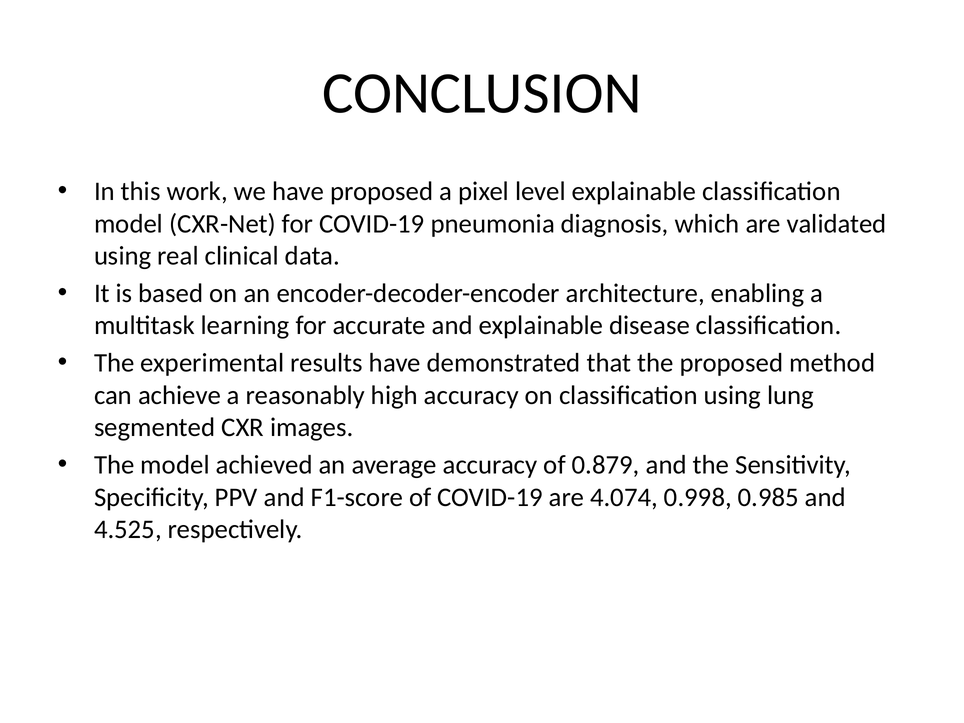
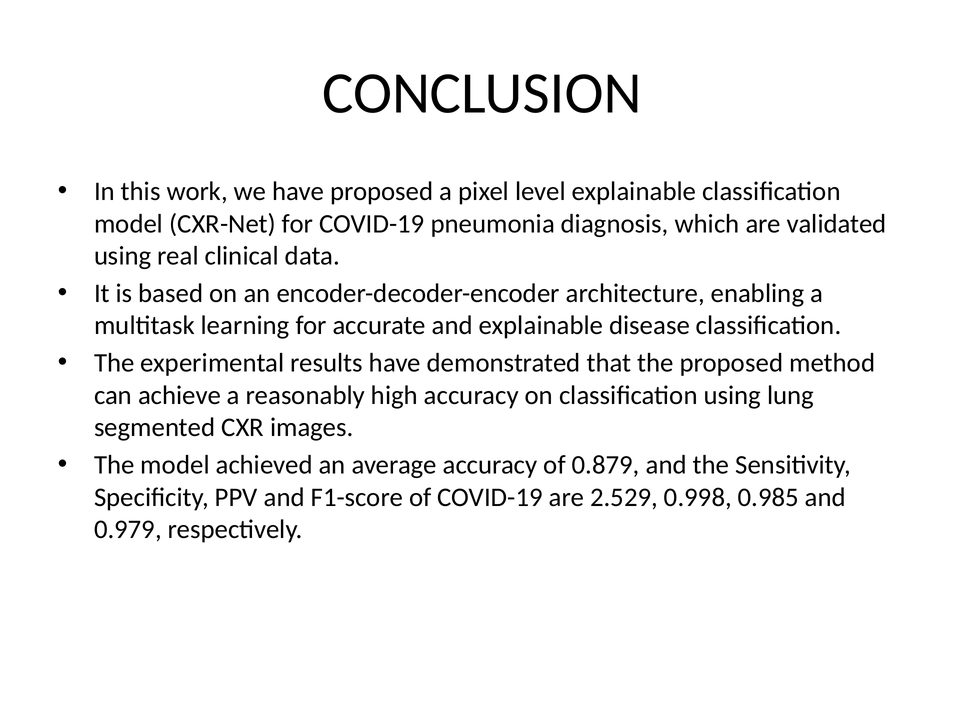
4.074: 4.074 -> 2.529
4.525: 4.525 -> 0.979
